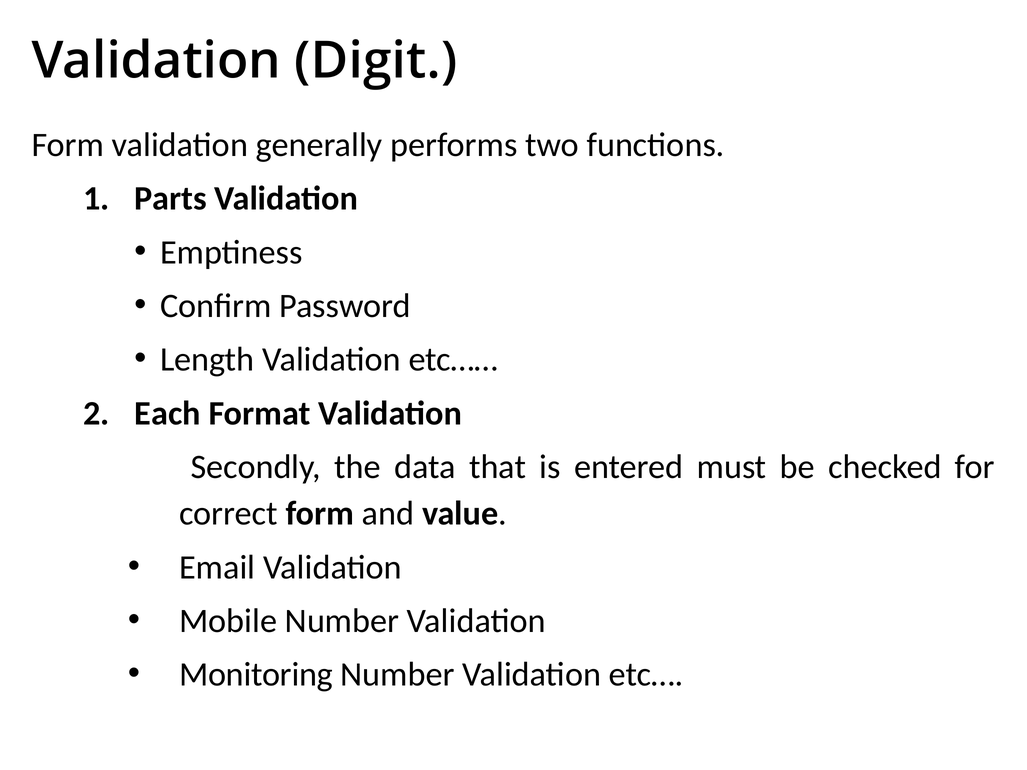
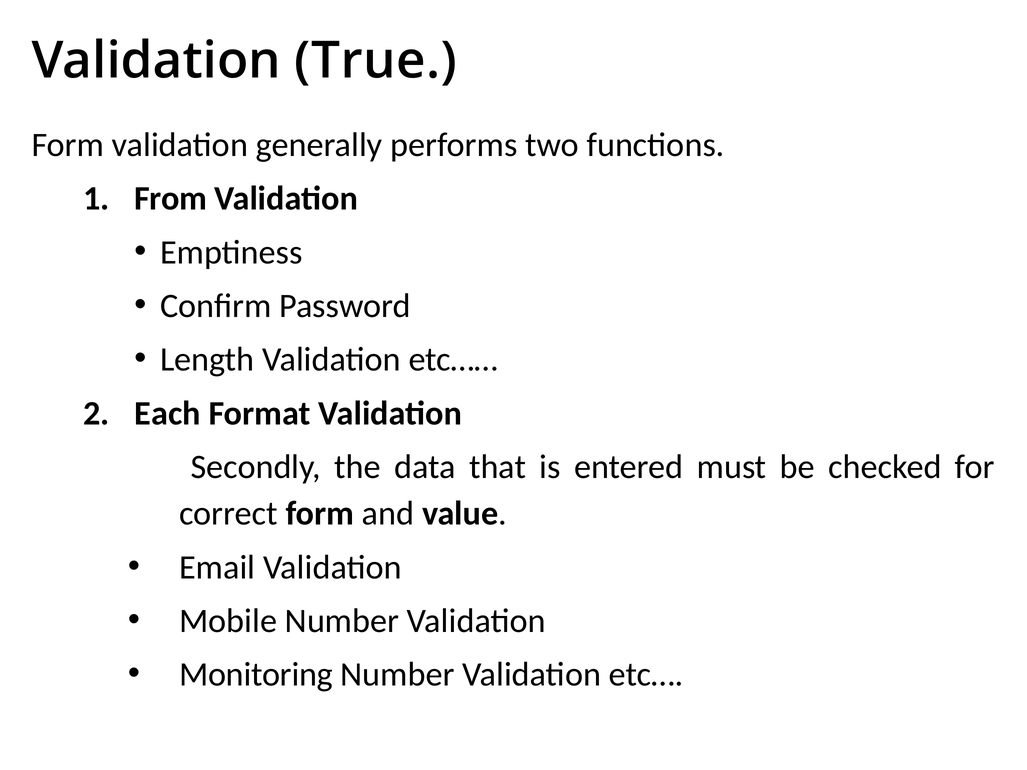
Digit: Digit -> True
Parts: Parts -> From
